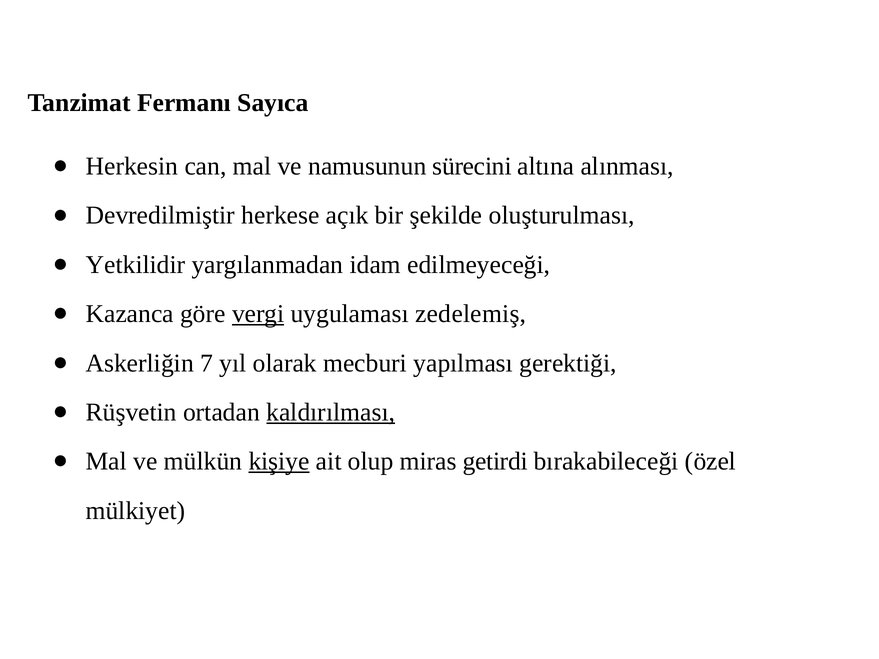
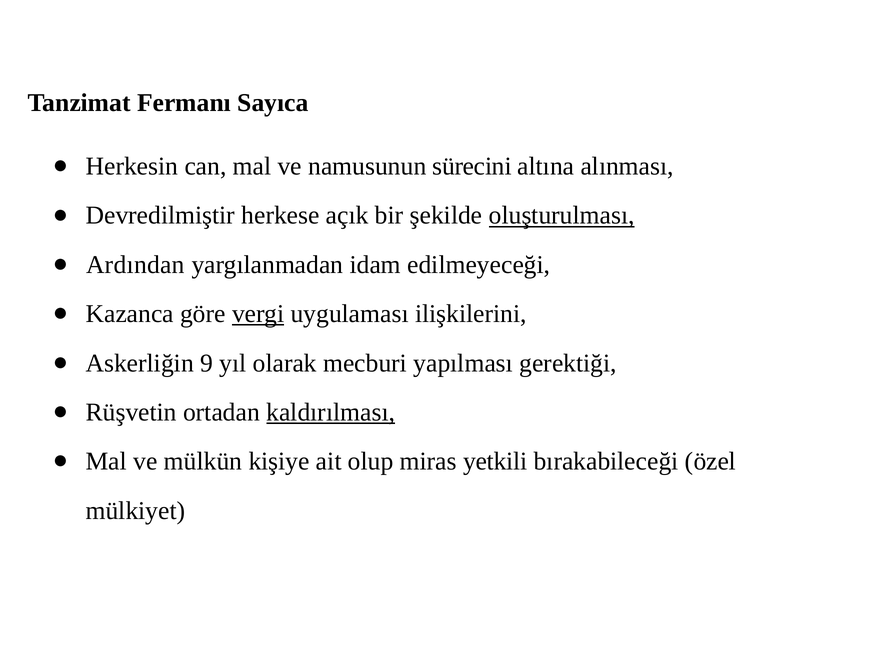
oluşturulması underline: none -> present
Yetkilidir: Yetkilidir -> Ardından
zedelemiş: zedelemiş -> ilişkilerini
7: 7 -> 9
kişiye underline: present -> none
getirdi: getirdi -> yetkili
